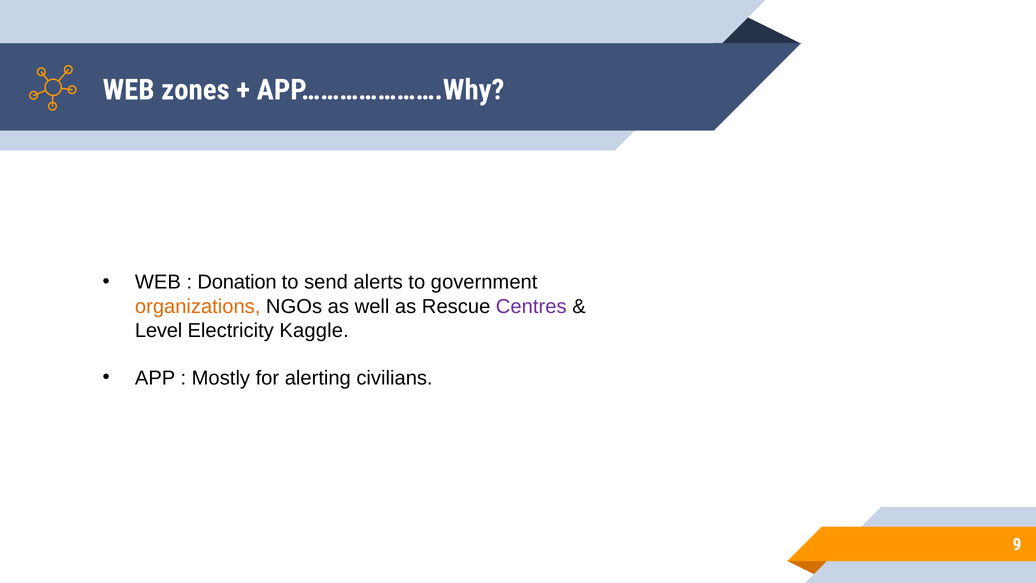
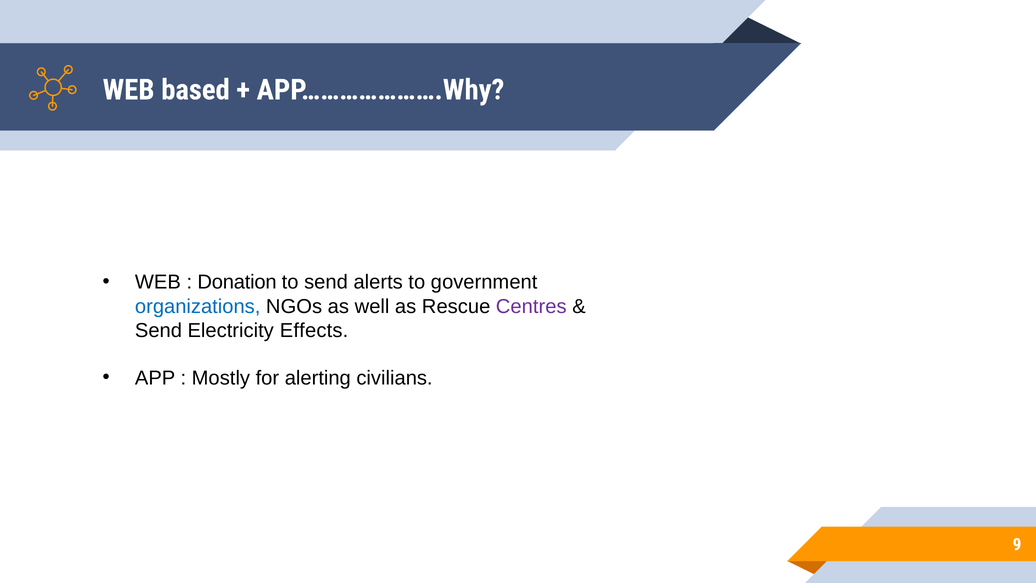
zones: zones -> based
organizations colour: orange -> blue
Level at (159, 331): Level -> Send
Kaggle: Kaggle -> Effects
